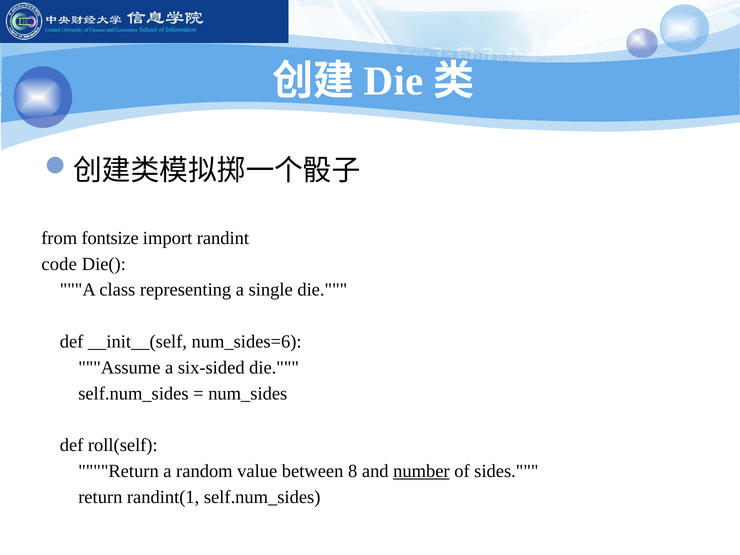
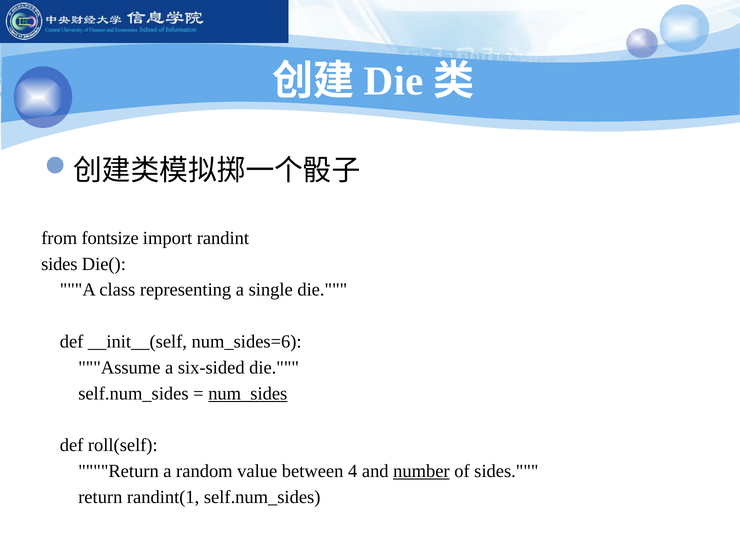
code at (59, 264): code -> sides
num_sides underline: none -> present
8: 8 -> 4
